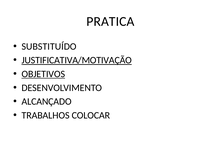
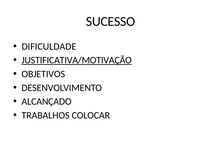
PRATICA: PRATICA -> SUCESSO
SUBSTITUÍDO: SUBSTITUÍDO -> DIFICULDADE
OBJETIVOS underline: present -> none
